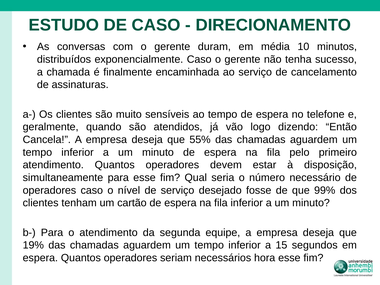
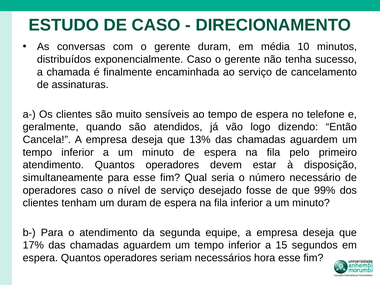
55%: 55% -> 13%
um cartão: cartão -> duram
19%: 19% -> 17%
